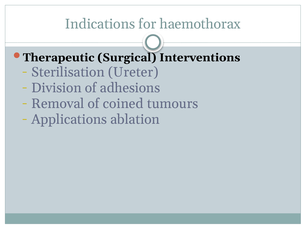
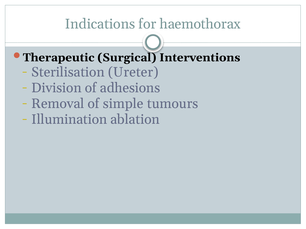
coined: coined -> simple
Applications: Applications -> Illumination
